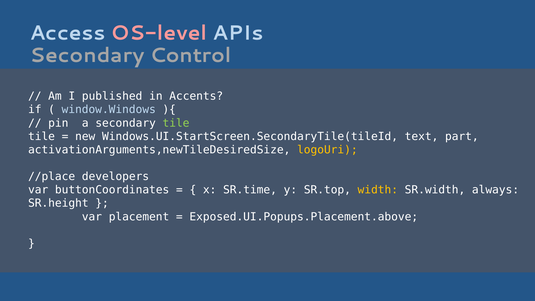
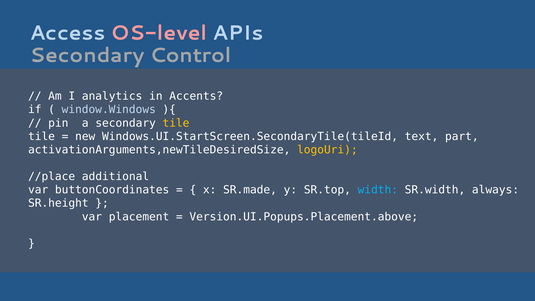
published: published -> analytics
tile at (176, 123) colour: light green -> yellow
developers: developers -> additional
SR.time: SR.time -> SR.made
width colour: yellow -> light blue
Exposed.UI.Popups.Placement.above: Exposed.UI.Popups.Placement.above -> Version.UI.Popups.Placement.above
